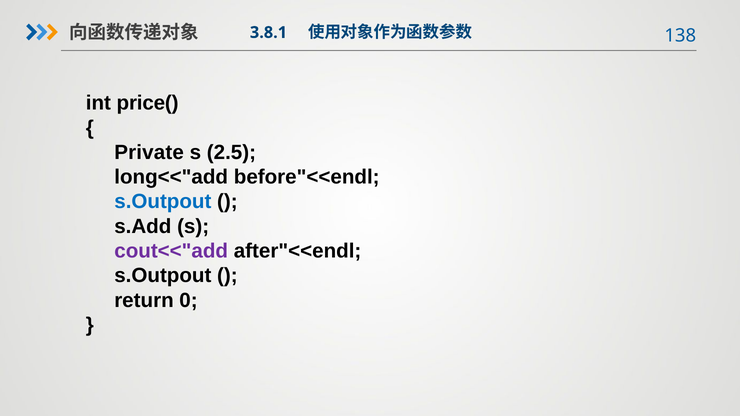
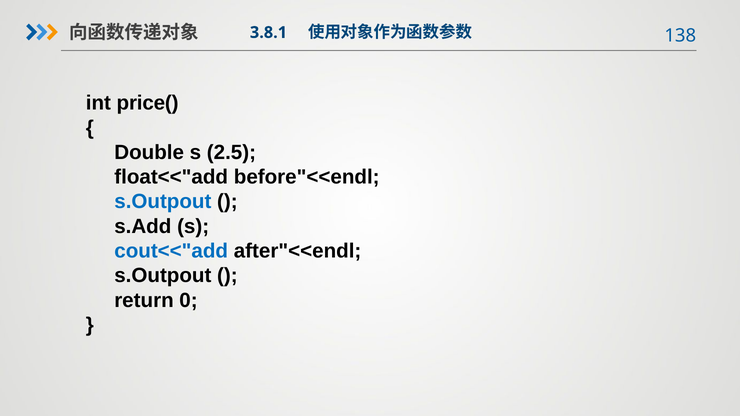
Private: Private -> Double
long<<"add: long<<"add -> float<<"add
cout<<"add colour: purple -> blue
